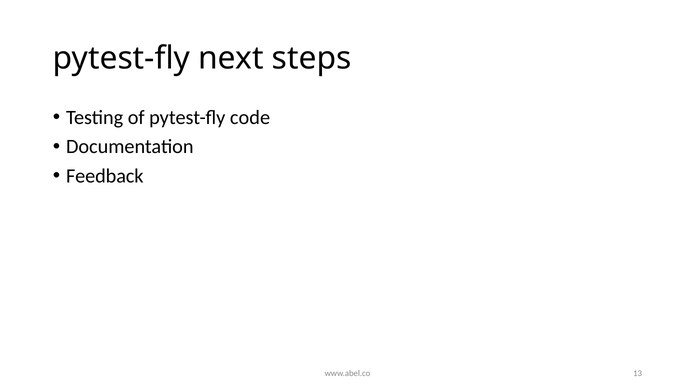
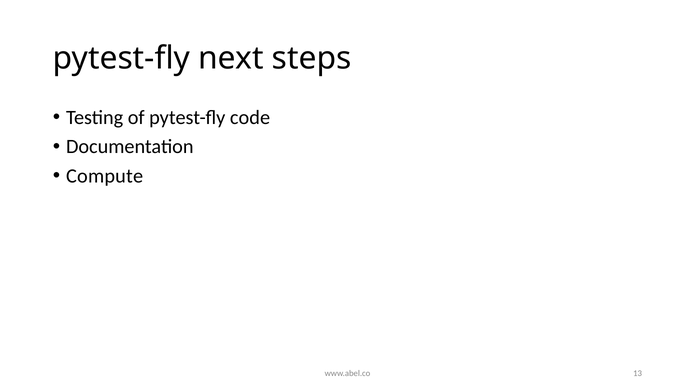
Feedback: Feedback -> Compute
